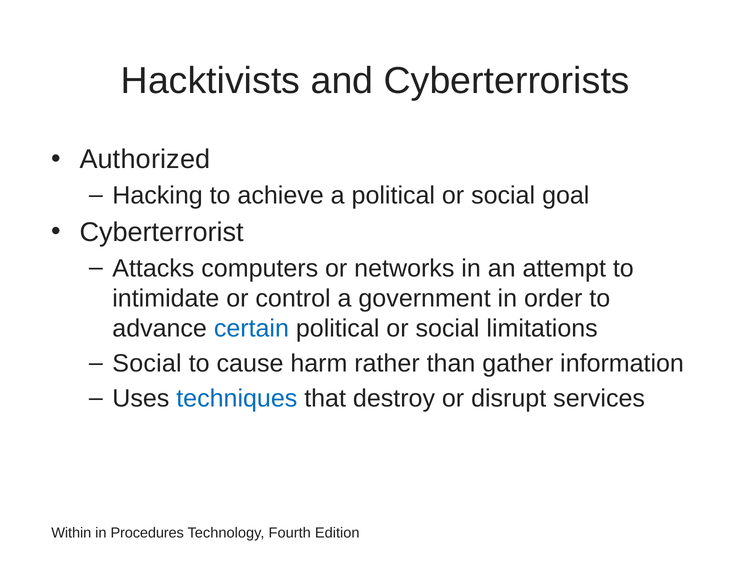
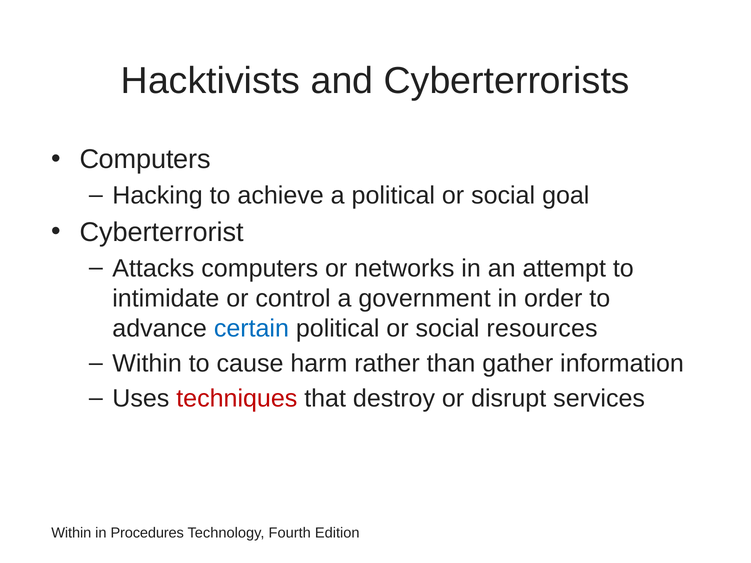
Authorized at (145, 160): Authorized -> Computers
limitations: limitations -> resources
Social at (147, 364): Social -> Within
techniques colour: blue -> red
